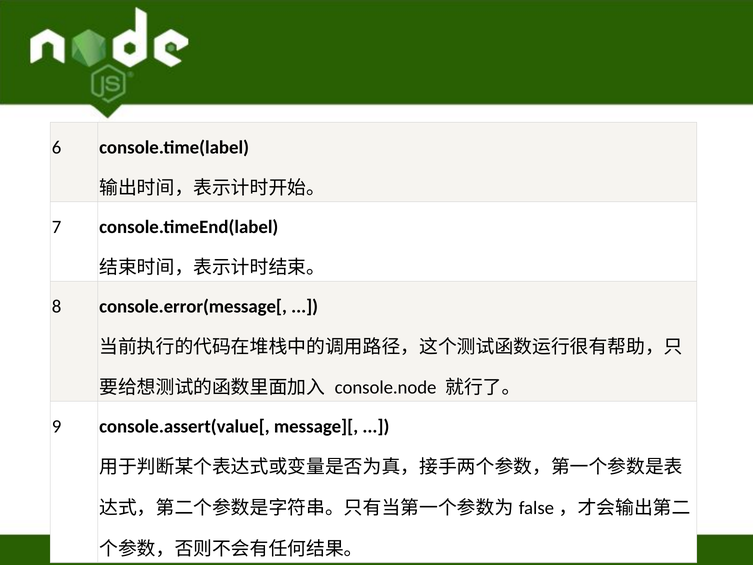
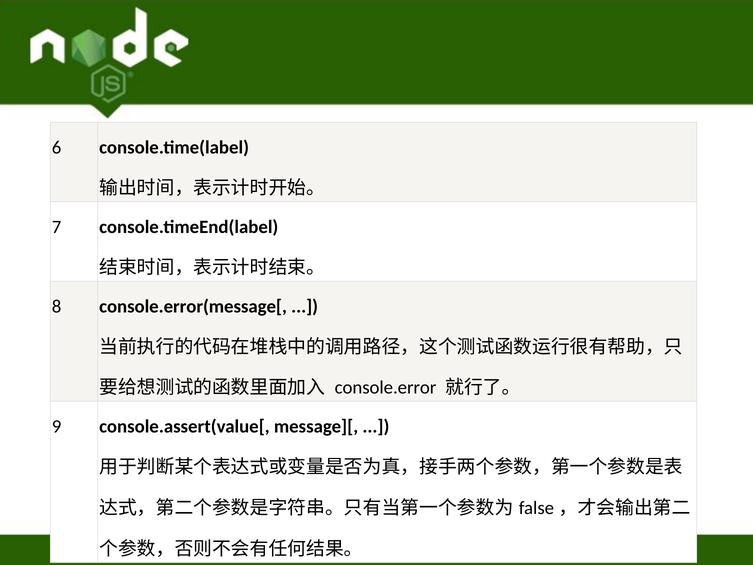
console.node: console.node -> console.error
